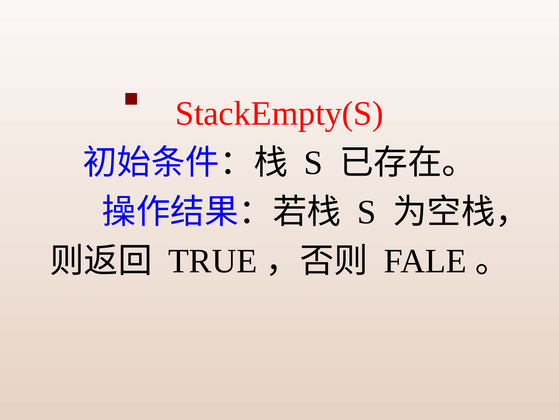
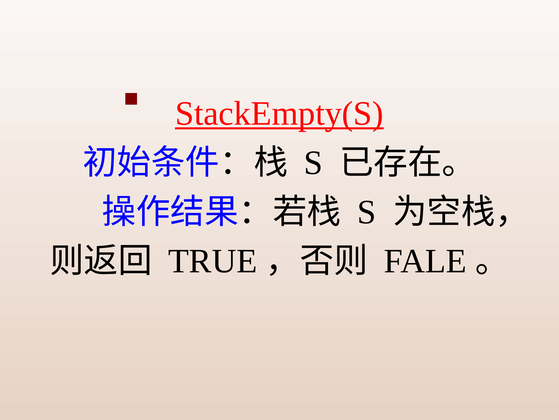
StackEmpty(S underline: none -> present
